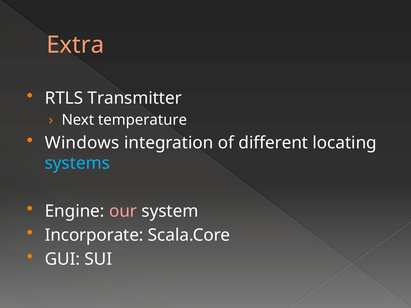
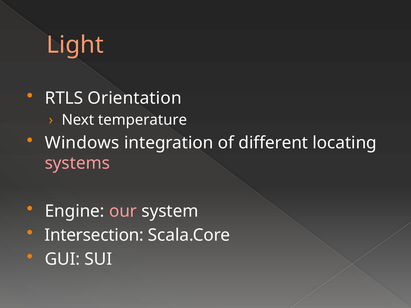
Extra: Extra -> Light
Transmitter: Transmitter -> Orientation
systems colour: light blue -> pink
Incorporate: Incorporate -> Intersection
